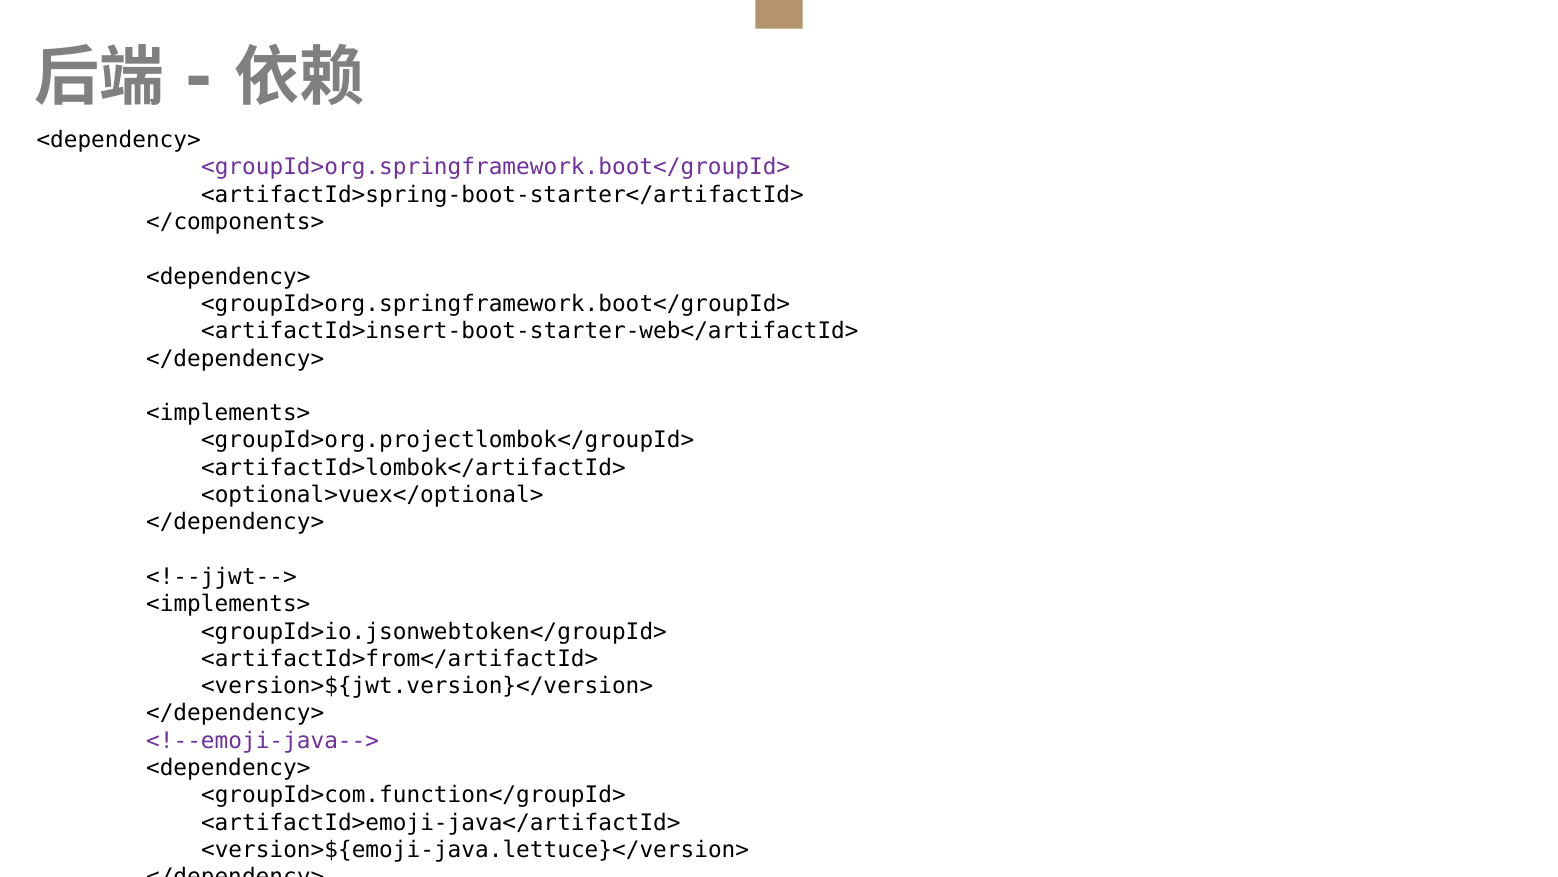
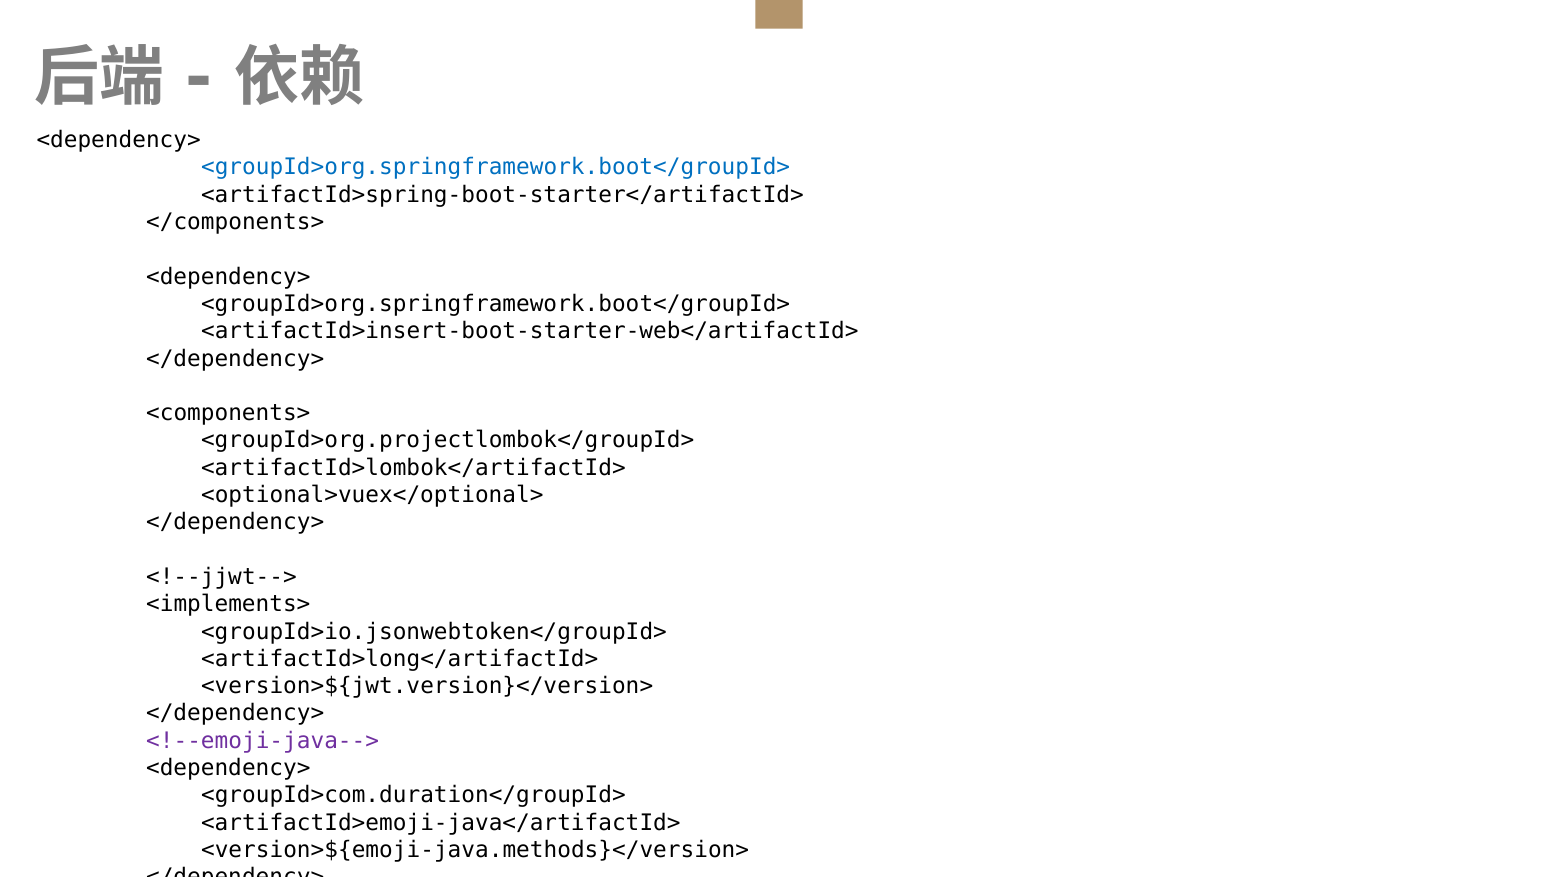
<groupId>org.springframework.boot</groupId> at (496, 167) colour: purple -> blue
<implements> at (228, 413): <implements> -> <components>
<artifactId>from</artifactId>: <artifactId>from</artifactId> -> <artifactId>long</artifactId>
<groupId>com.function</groupId>: <groupId>com.function</groupId> -> <groupId>com.duration</groupId>
<version>${emoji-java.lettuce}</version>: <version>${emoji-java.lettuce}</version> -> <version>${emoji-java.methods}</version>
